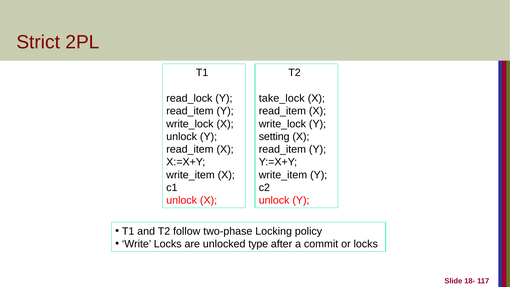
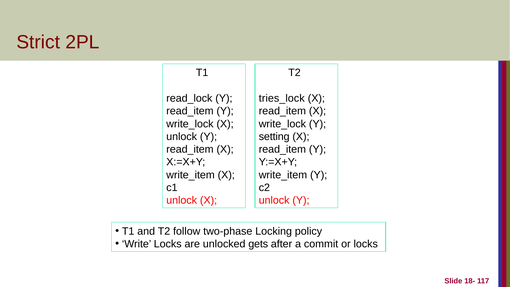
take_lock: take_lock -> tries_lock
type: type -> gets
